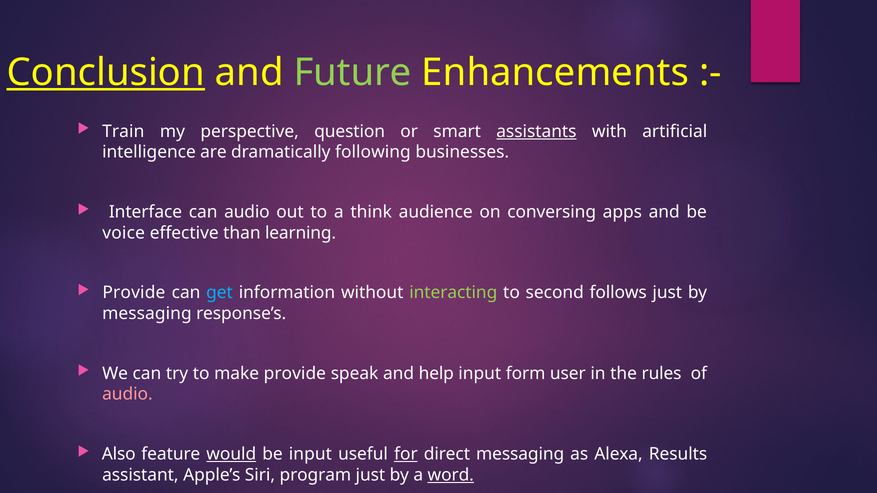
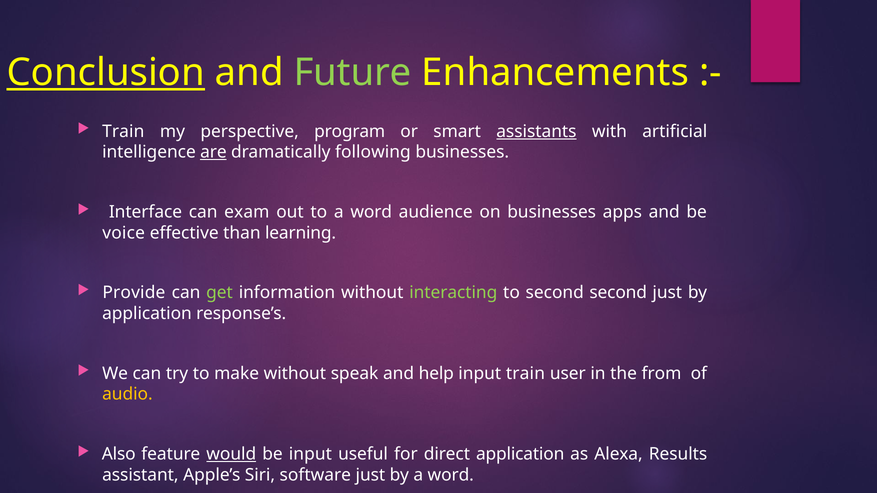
question: question -> program
are underline: none -> present
can audio: audio -> exam
to a think: think -> word
on conversing: conversing -> businesses
get colour: light blue -> light green
second follows: follows -> second
messaging at (147, 314): messaging -> application
make provide: provide -> without
input form: form -> train
rules: rules -> from
audio at (127, 394) colour: pink -> yellow
for underline: present -> none
direct messaging: messaging -> application
program: program -> software
word at (451, 475) underline: present -> none
